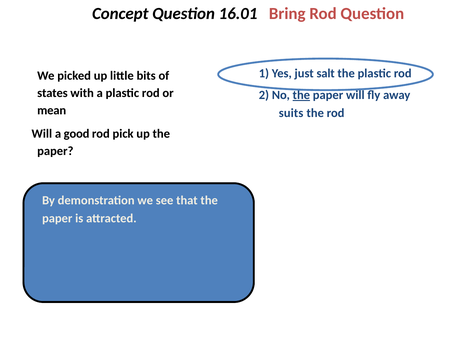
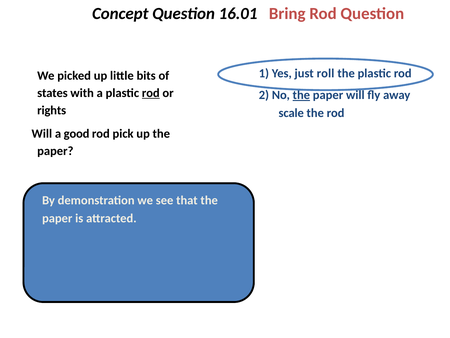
salt: salt -> roll
rod at (151, 93) underline: none -> present
mean: mean -> rights
suits: suits -> scale
